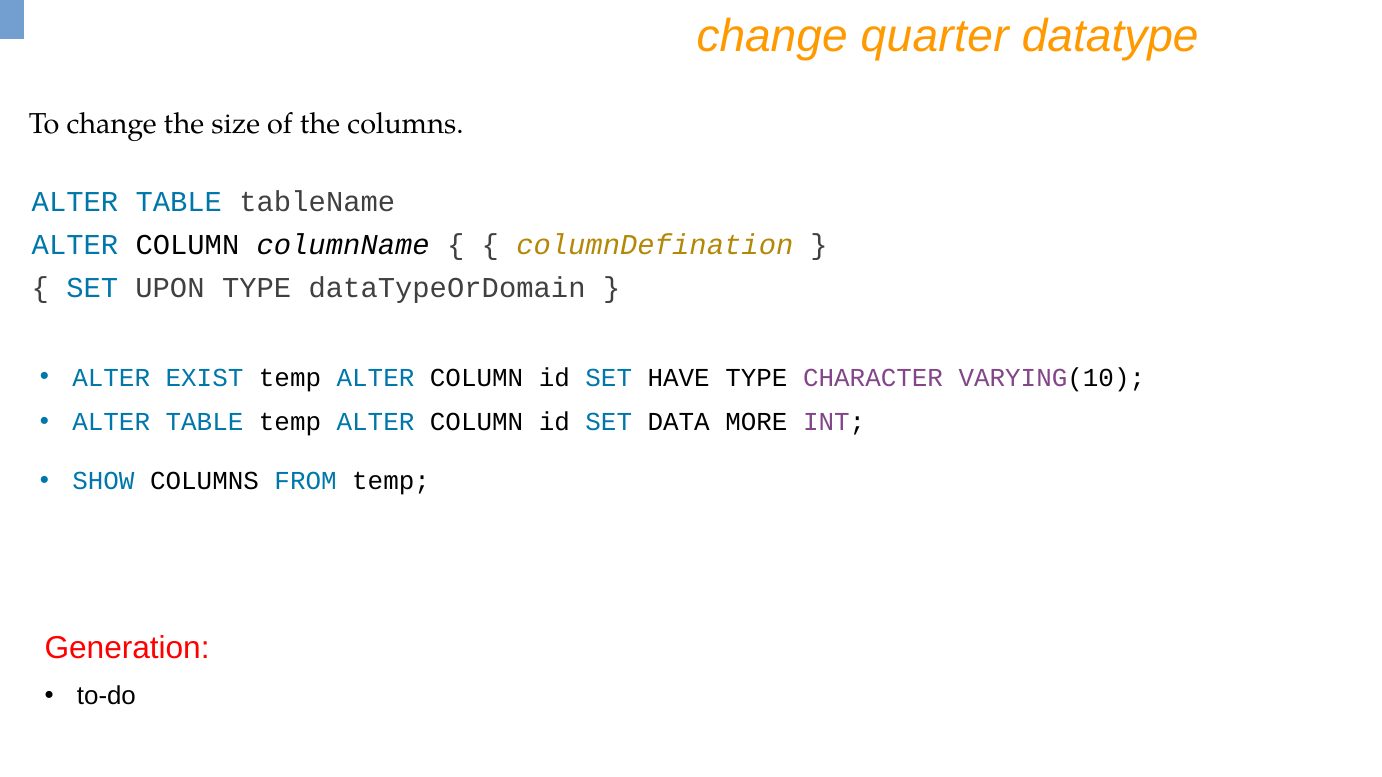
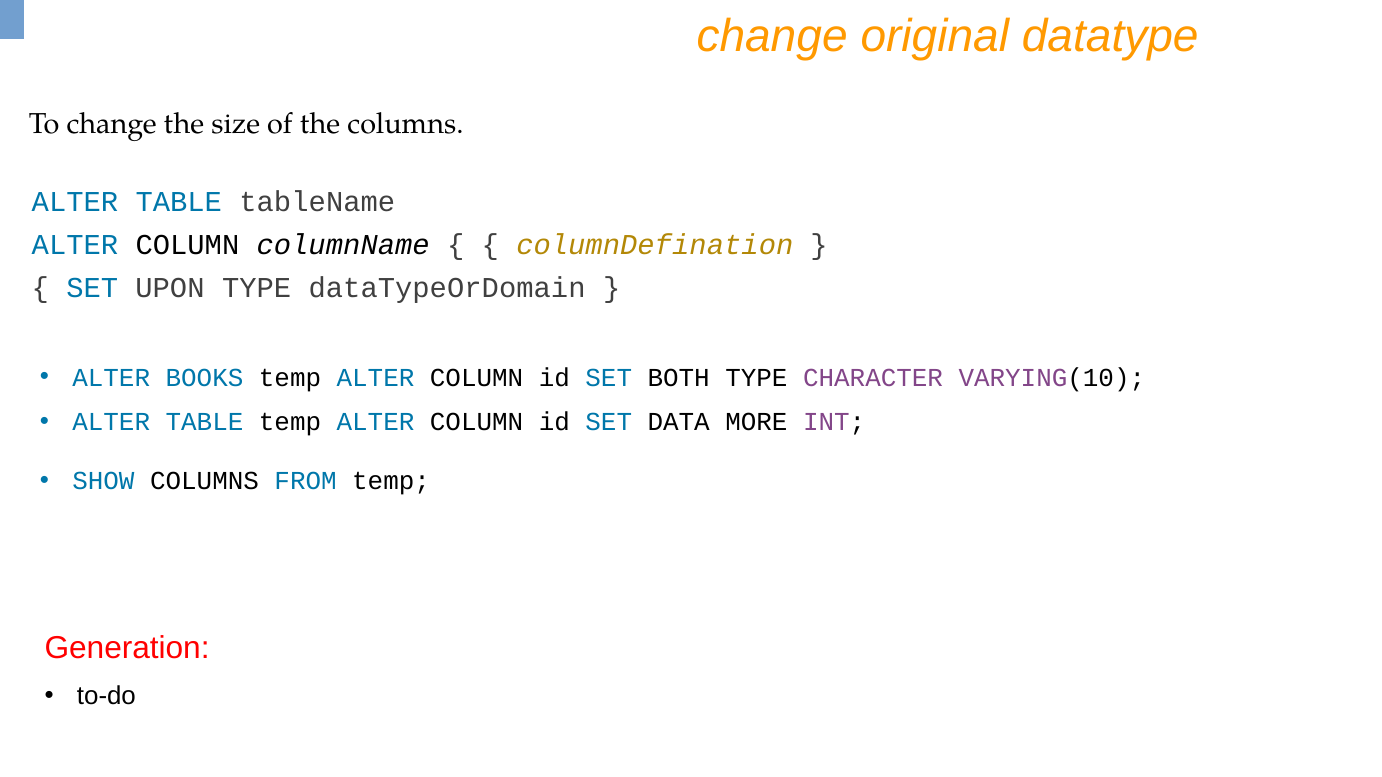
quarter: quarter -> original
EXIST: EXIST -> BOOKS
HAVE: HAVE -> BOTH
